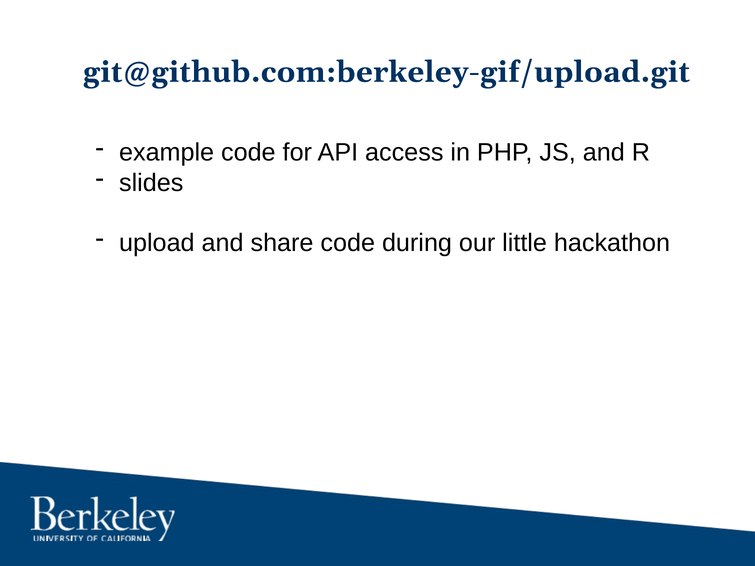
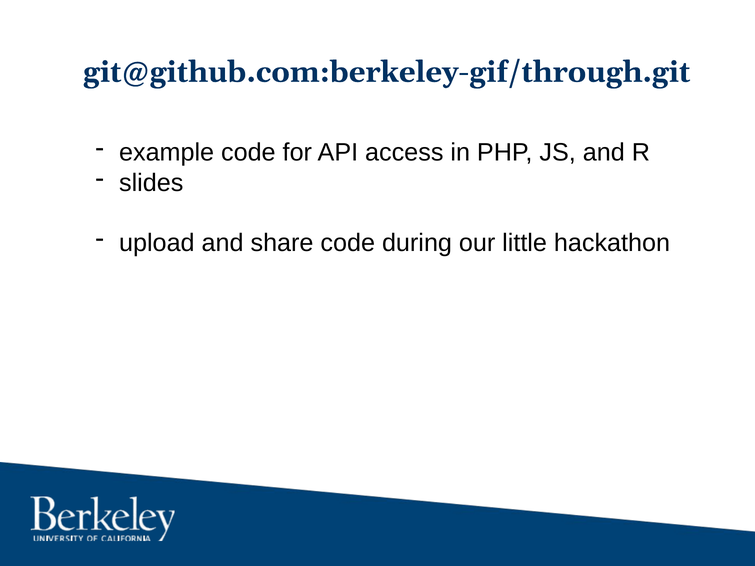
git@github.com:berkeley-gif/upload.git: git@github.com:berkeley-gif/upload.git -> git@github.com:berkeley-gif/through.git
